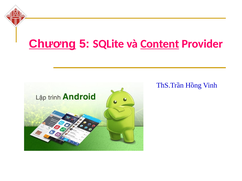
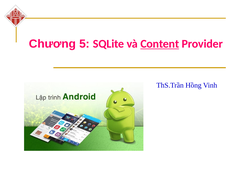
Chương underline: present -> none
